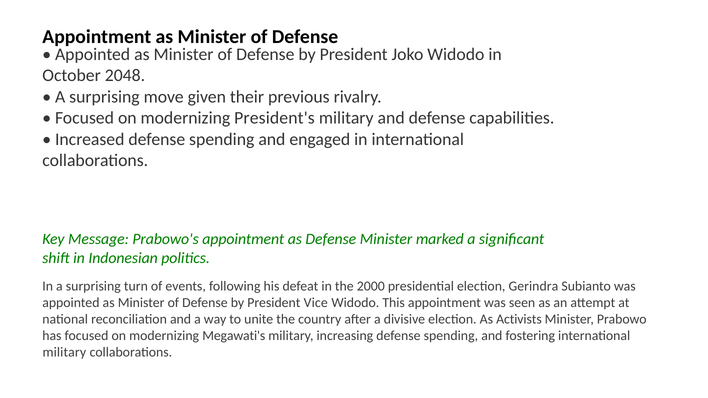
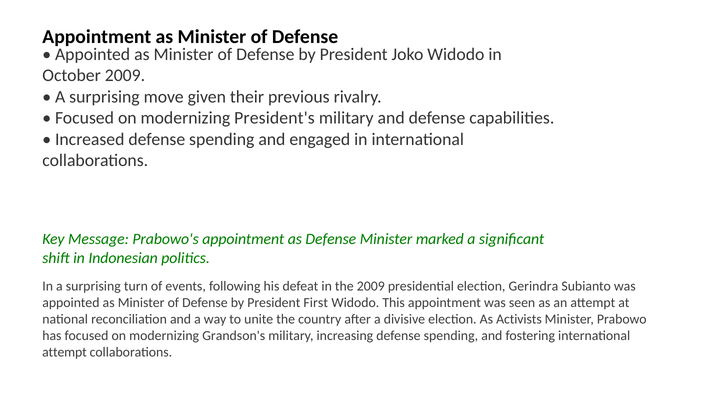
October 2048: 2048 -> 2009
the 2000: 2000 -> 2009
Vice: Vice -> First
Megawati's: Megawati's -> Grandson's
military at (64, 353): military -> attempt
